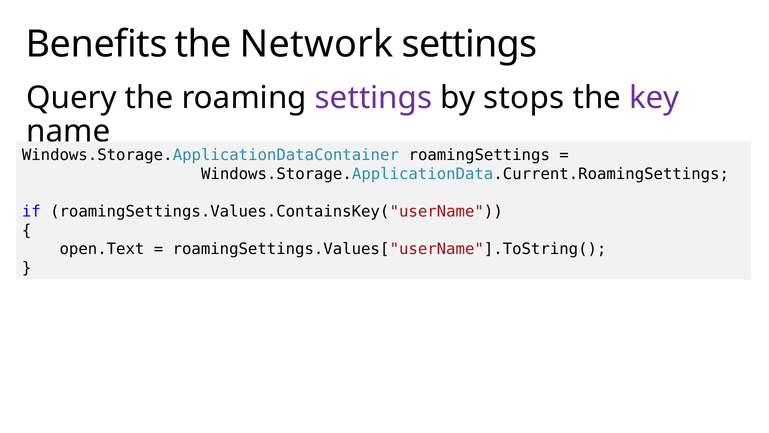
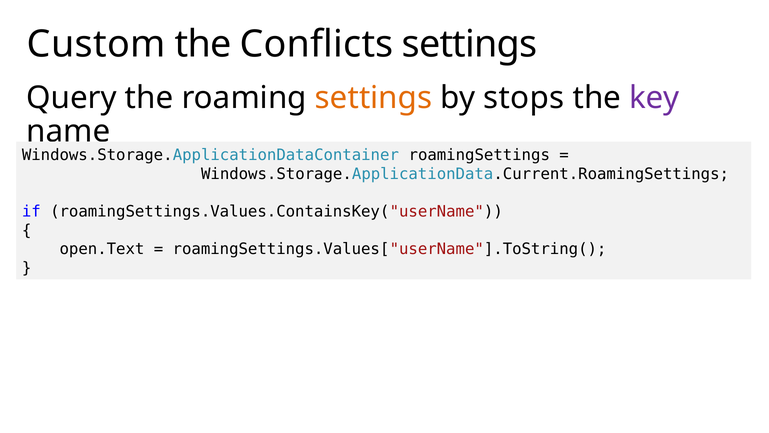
Benefits: Benefits -> Custom
Network: Network -> Conflicts
settings at (374, 98) colour: purple -> orange
